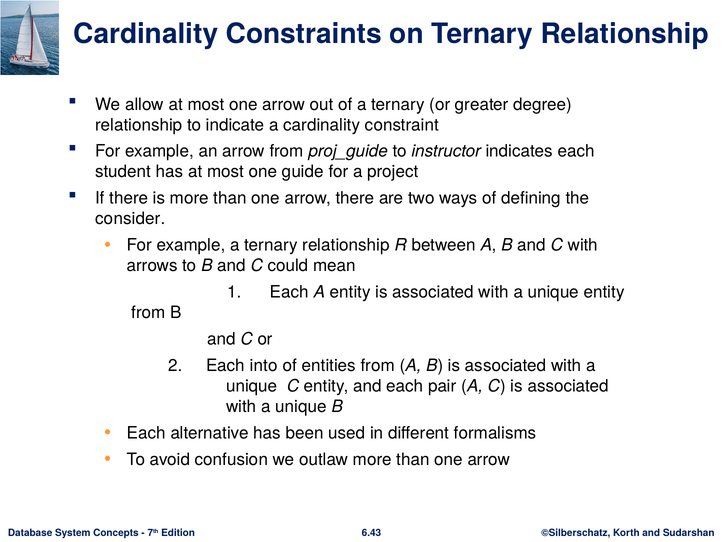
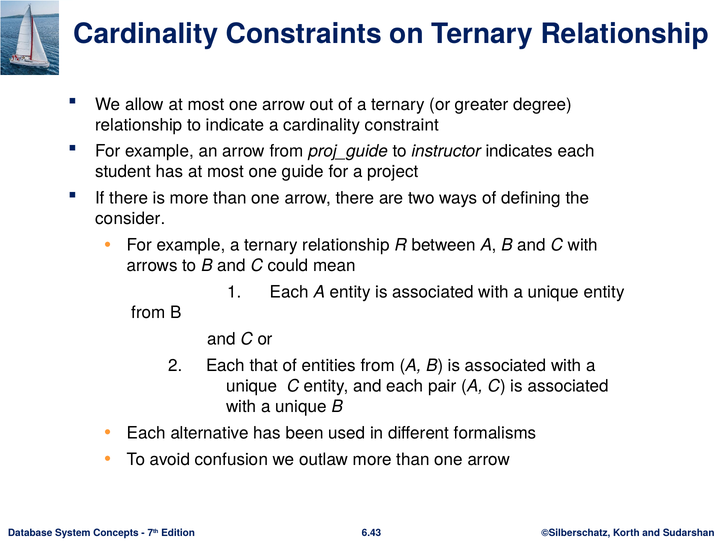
into: into -> that
